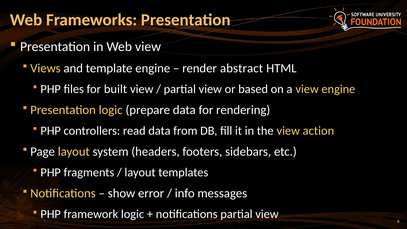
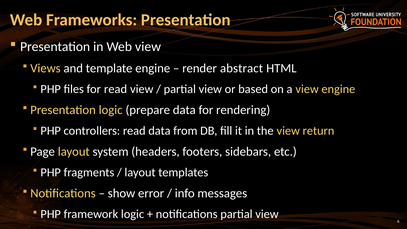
for built: built -> read
action: action -> return
